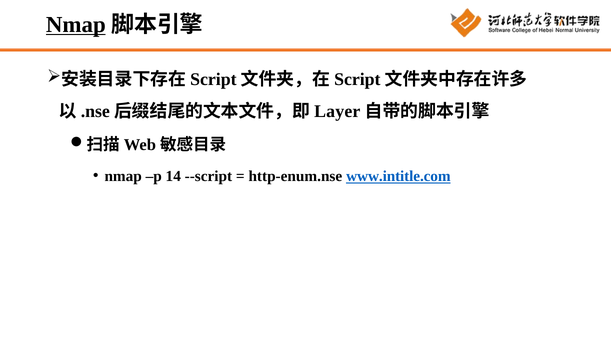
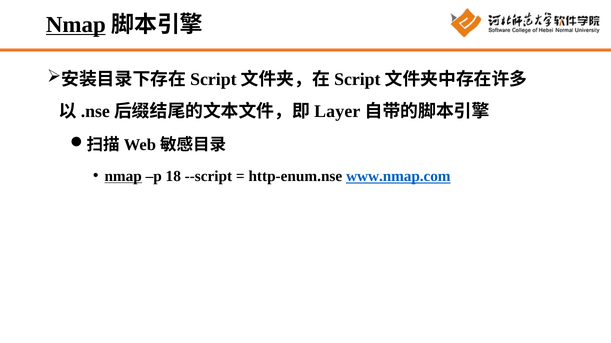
nmap at (123, 177) underline: none -> present
14: 14 -> 18
www.intitle.com: www.intitle.com -> www.nmap.com
